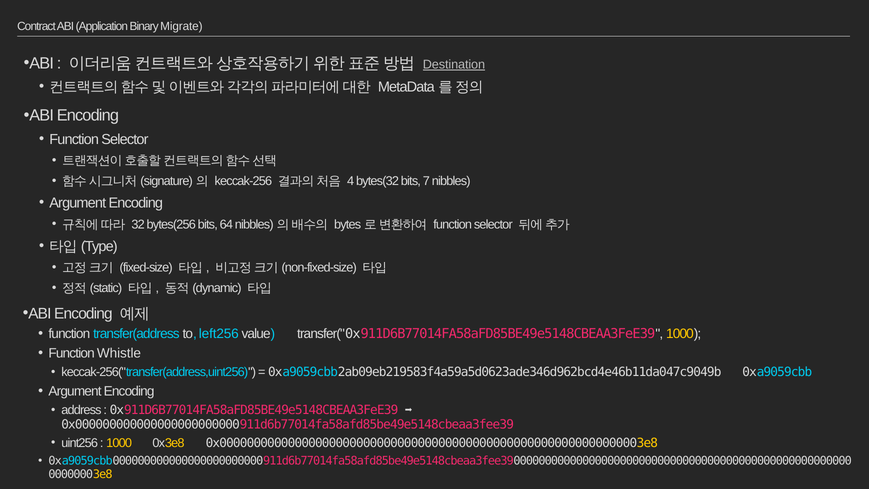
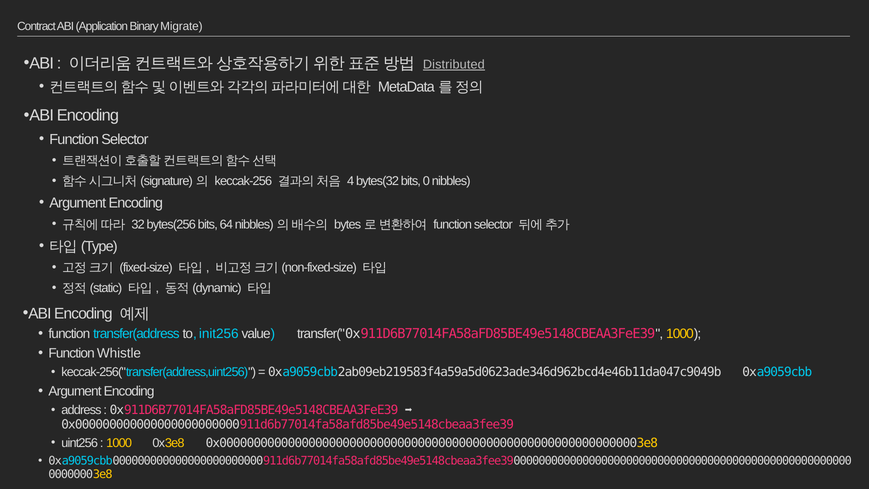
Destination: Destination -> Distributed
7: 7 -> 0
left256: left256 -> init256
